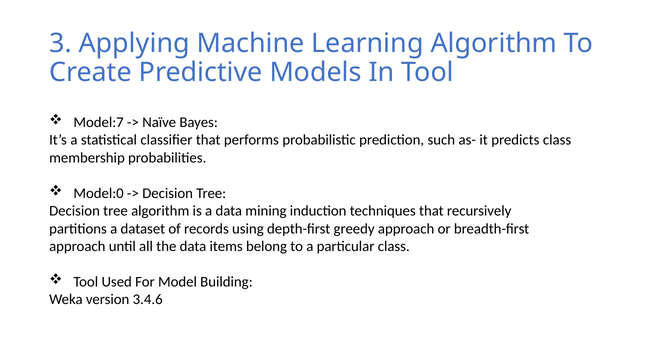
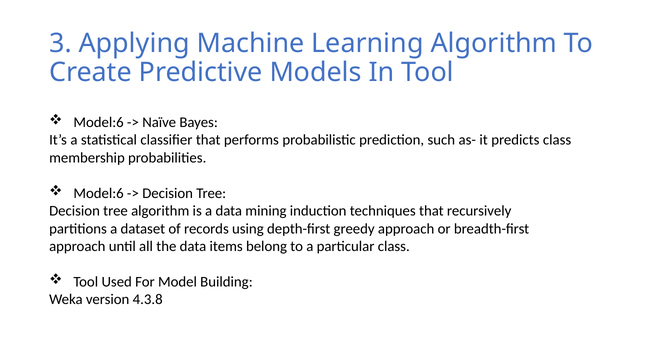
Model:7 at (99, 122): Model:7 -> Model:6
Model:0 at (99, 193): Model:0 -> Model:6
3.4.6: 3.4.6 -> 4.3.8
